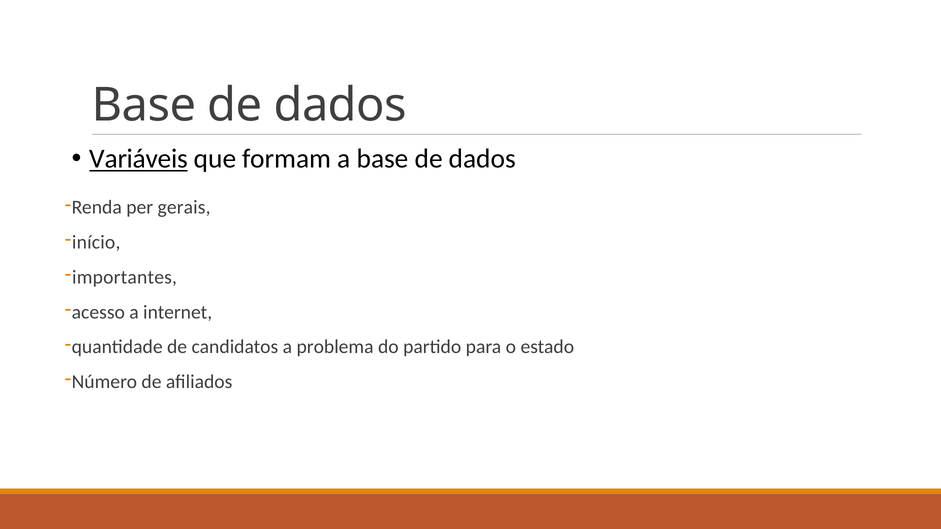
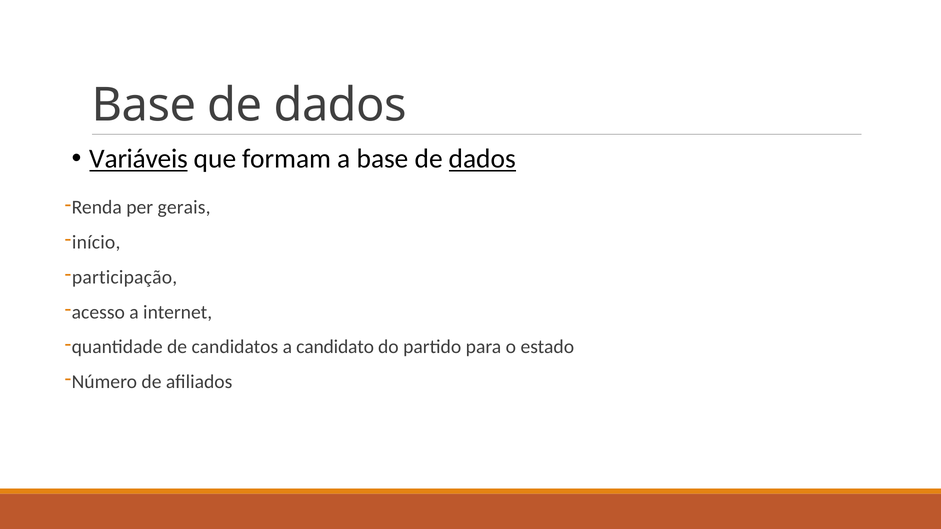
dados at (482, 159) underline: none -> present
importantes: importantes -> participação
problema: problema -> candidato
